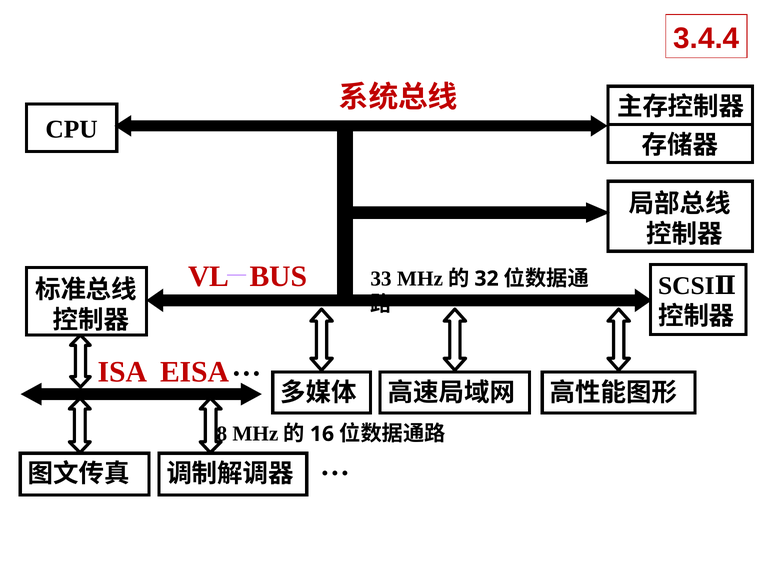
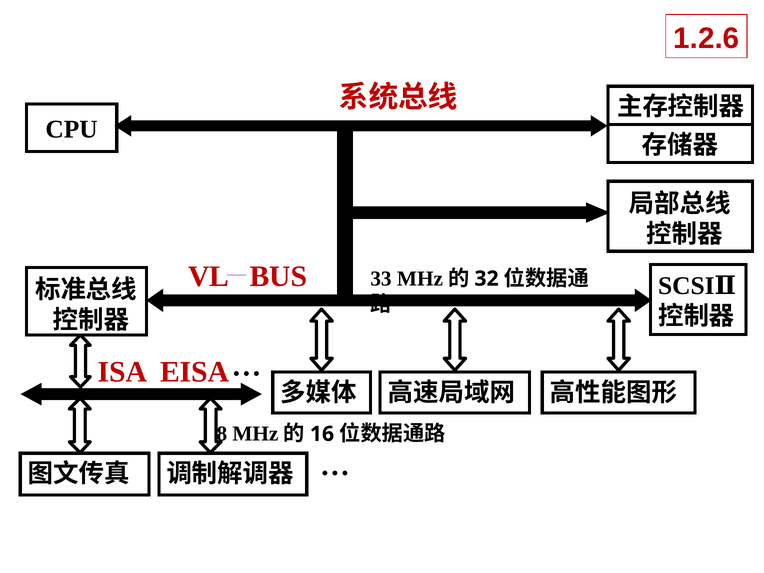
3.4.4: 3.4.4 -> 1.2.6
